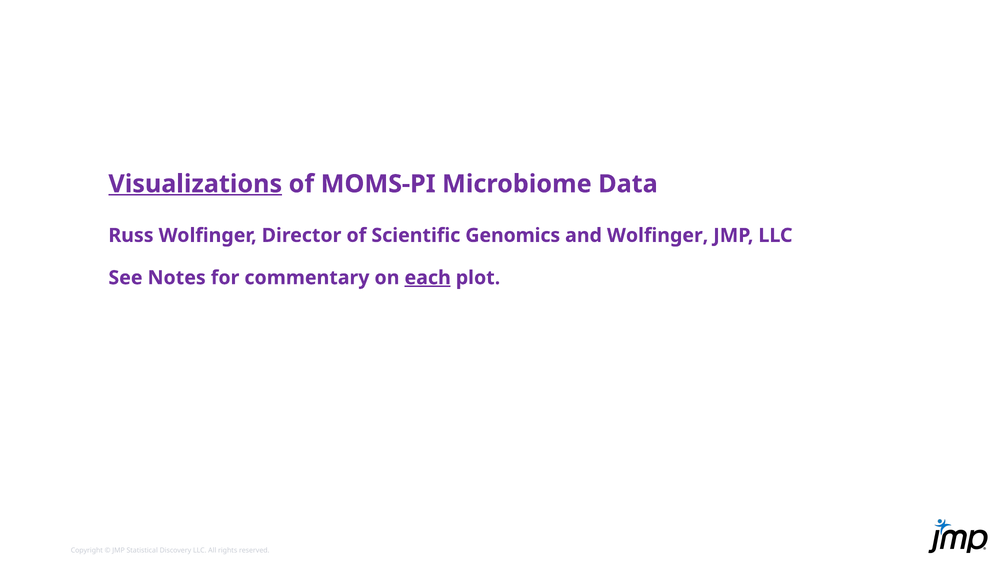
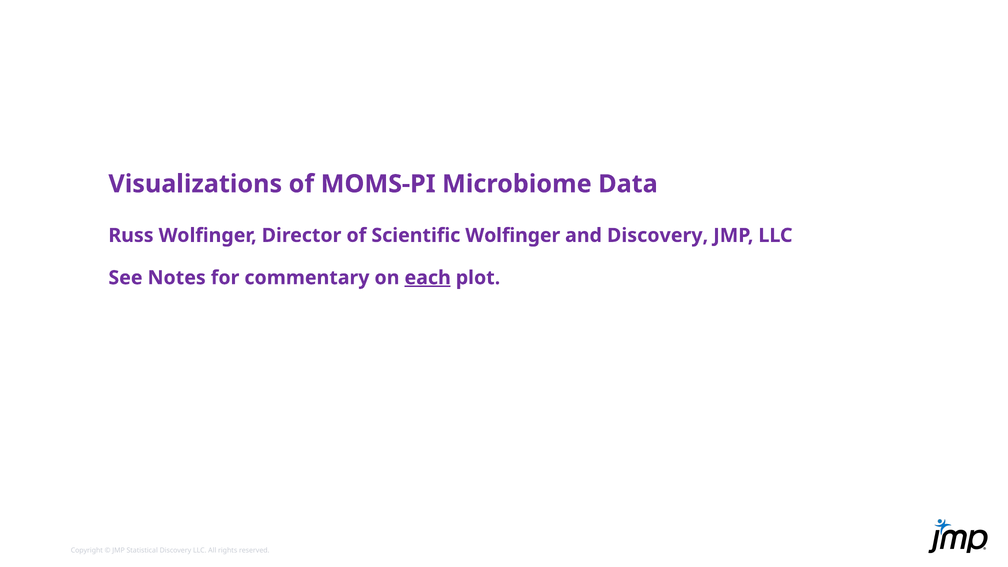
Visualizations underline: present -> none
Scientific Genomics: Genomics -> Wolfinger
and Wolfinger: Wolfinger -> Discovery
